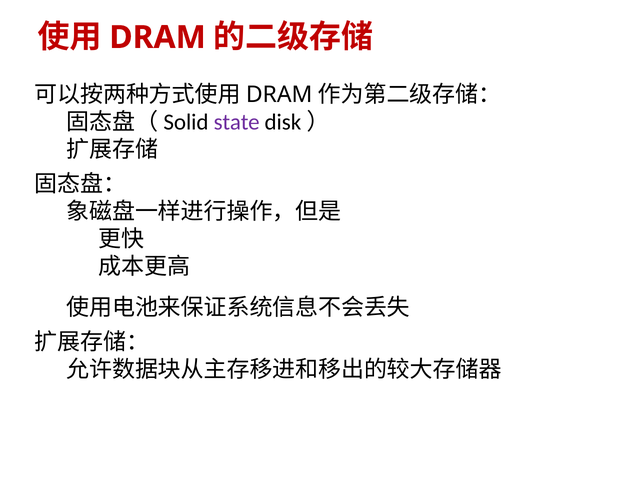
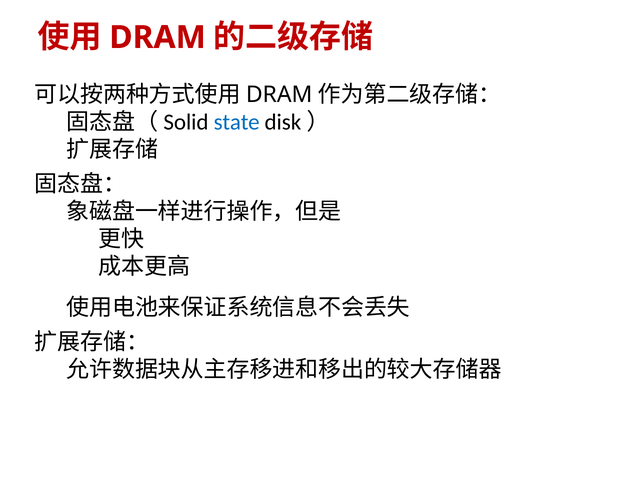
state colour: purple -> blue
